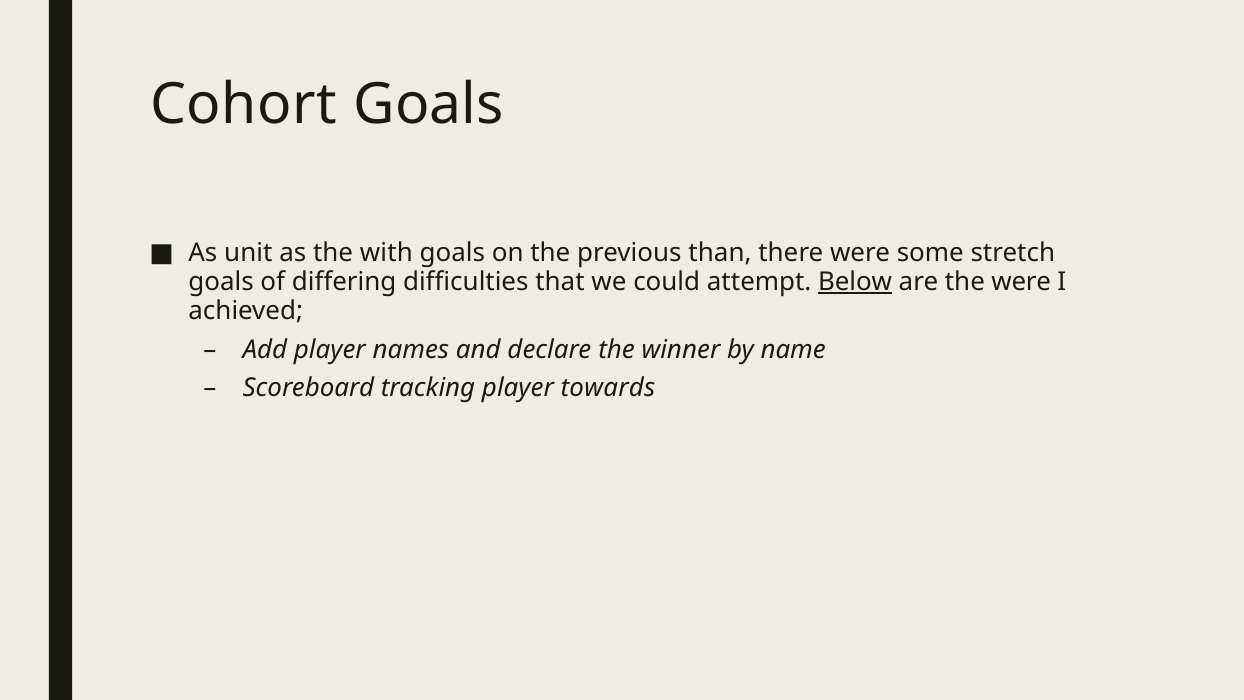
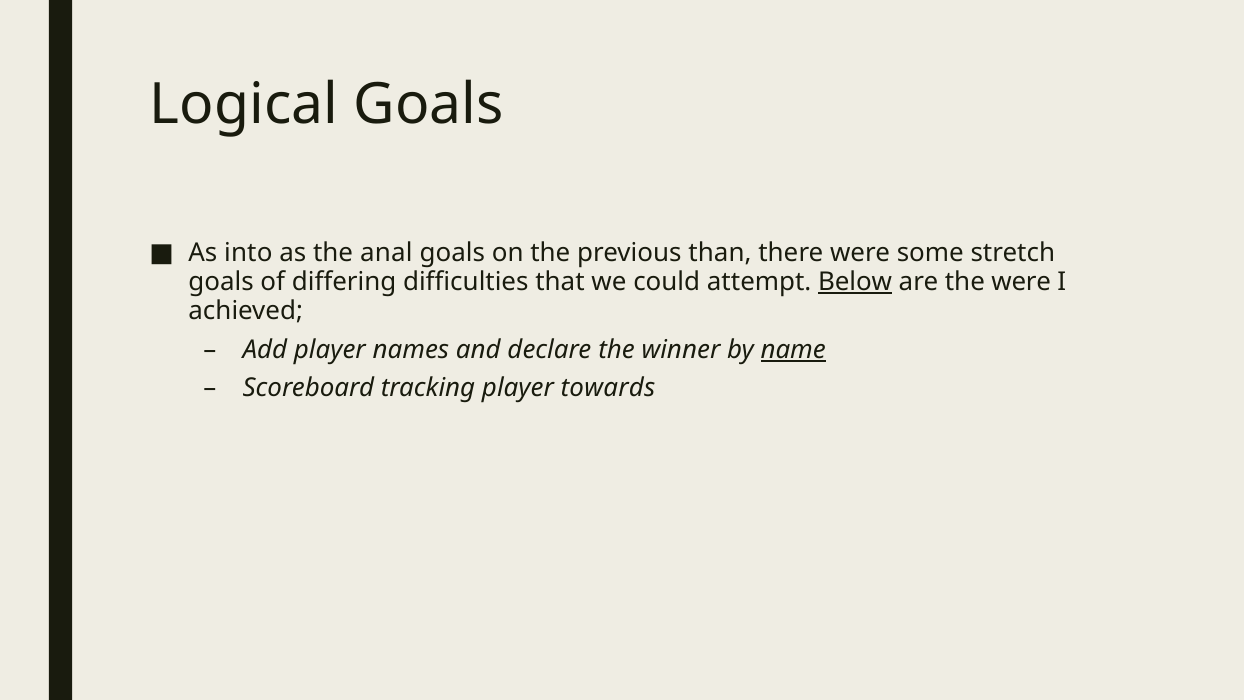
Cohort: Cohort -> Logical
unit: unit -> into
with: with -> anal
name underline: none -> present
